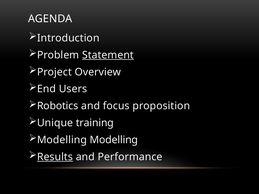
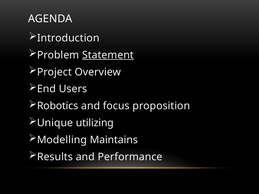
training: training -> utilizing
Modelling Modelling: Modelling -> Maintains
Results underline: present -> none
